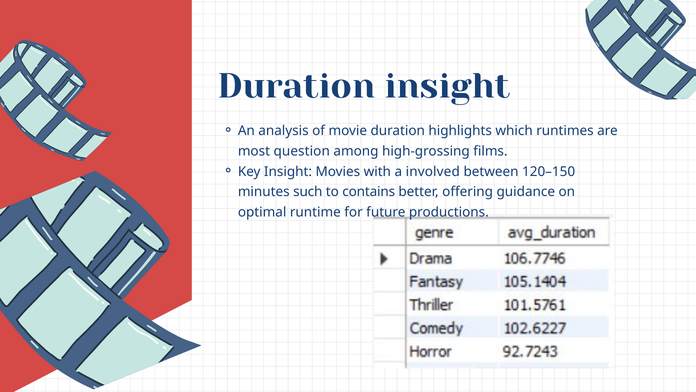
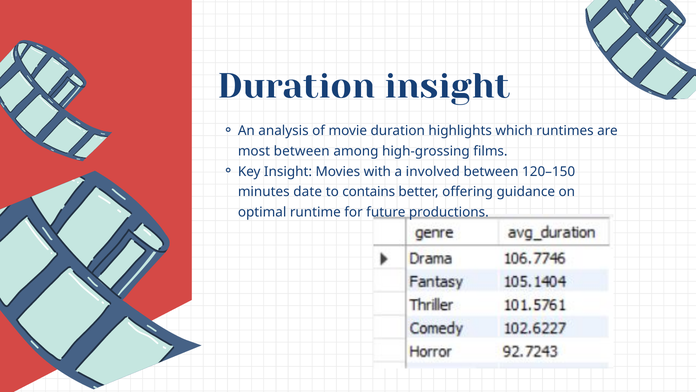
most question: question -> between
such: such -> date
